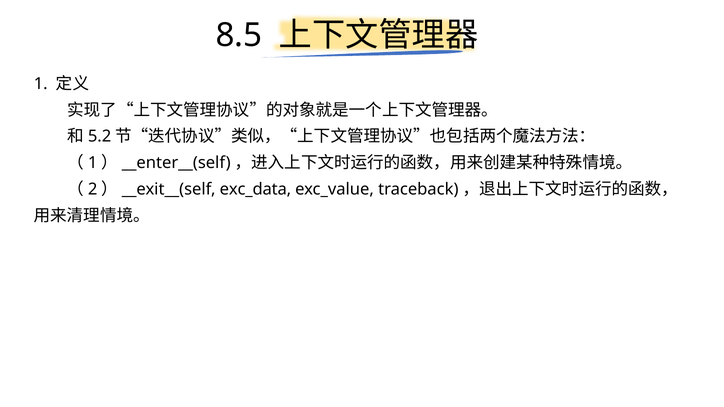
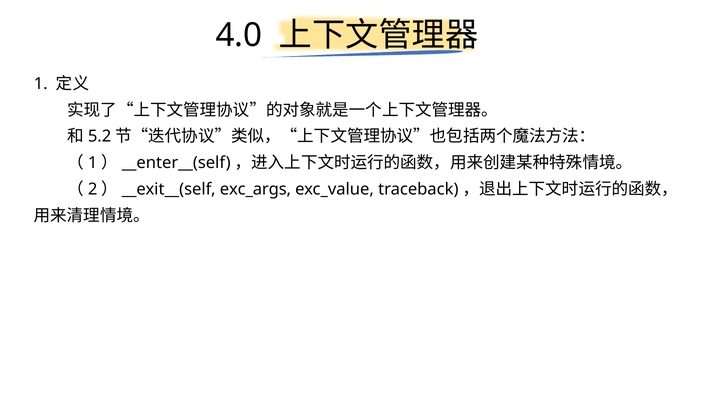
8.5: 8.5 -> 4.0
exc_data: exc_data -> exc_args
